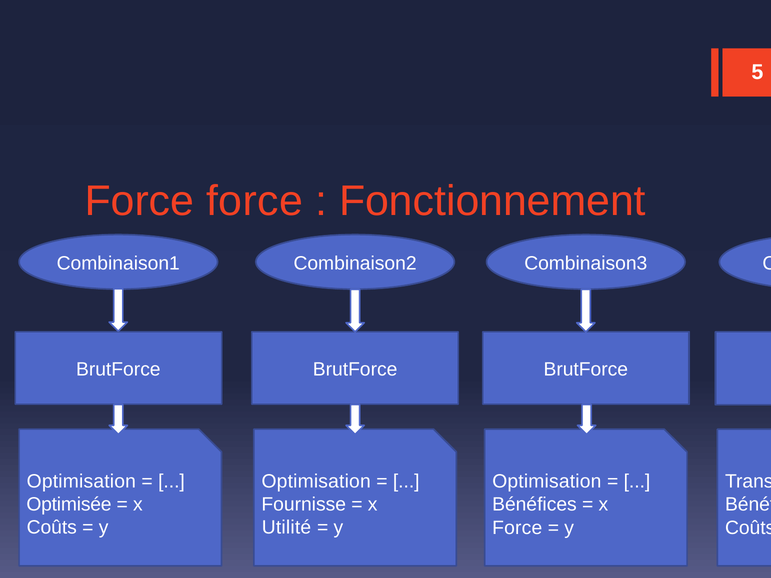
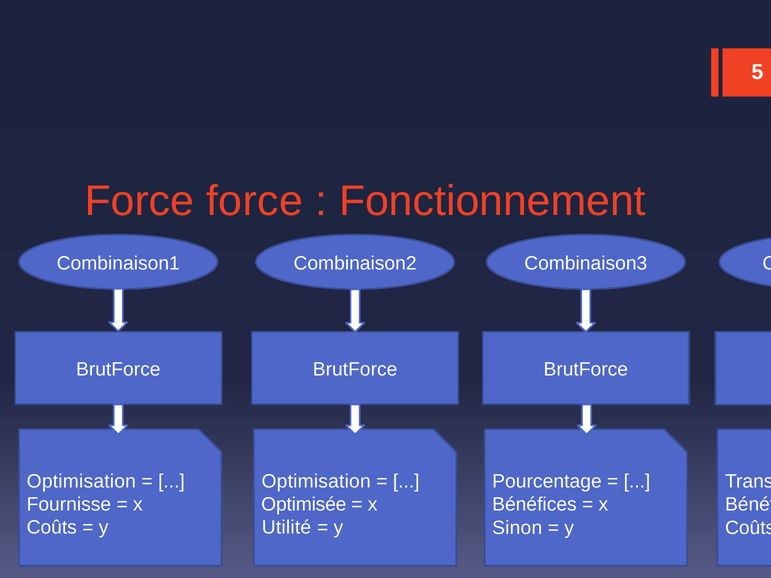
Optimisation at (547, 482): Optimisation -> Pourcentage
Optimisée: Optimisée -> Fournisse
Fournisse: Fournisse -> Optimisée
Force at (517, 528): Force -> Sinon
